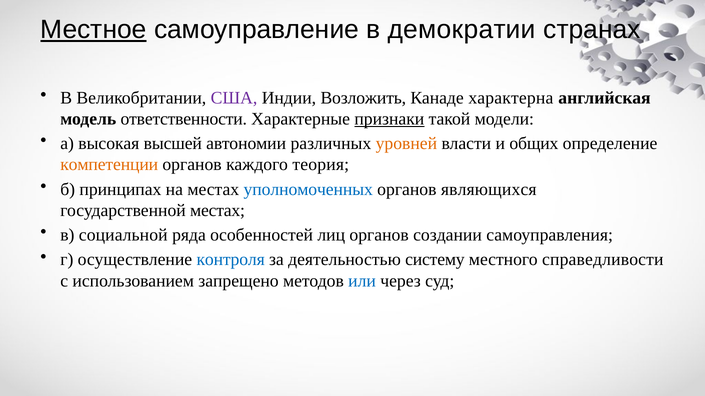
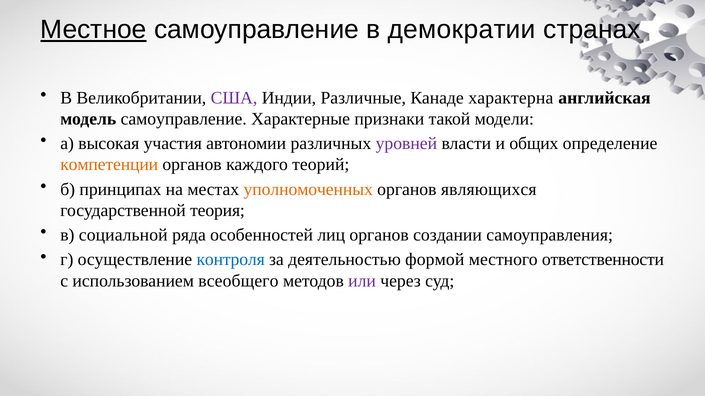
Возложить: Возложить -> Различные
модель ответственности: ответственности -> самоуправление
признаки underline: present -> none
высшей: высшей -> участия
уровней colour: orange -> purple
теория: теория -> теорий
уполномоченных colour: blue -> orange
государственной местах: местах -> теория
систему: систему -> формой
справедливости: справедливости -> ответственности
запрещено: запрещено -> всеобщего
или colour: blue -> purple
